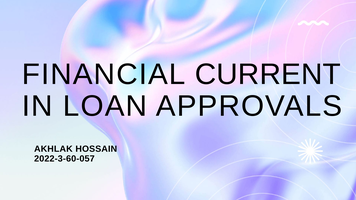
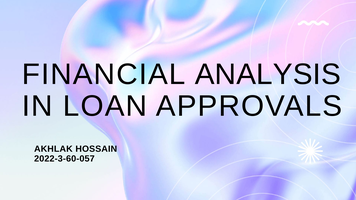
CURRENT: CURRENT -> ANALYSIS
